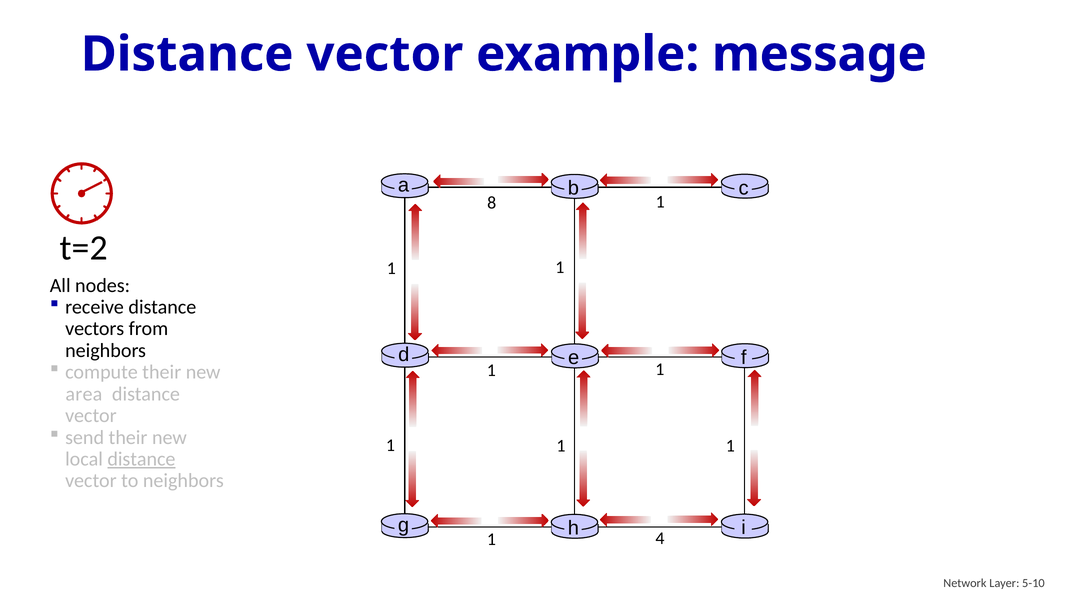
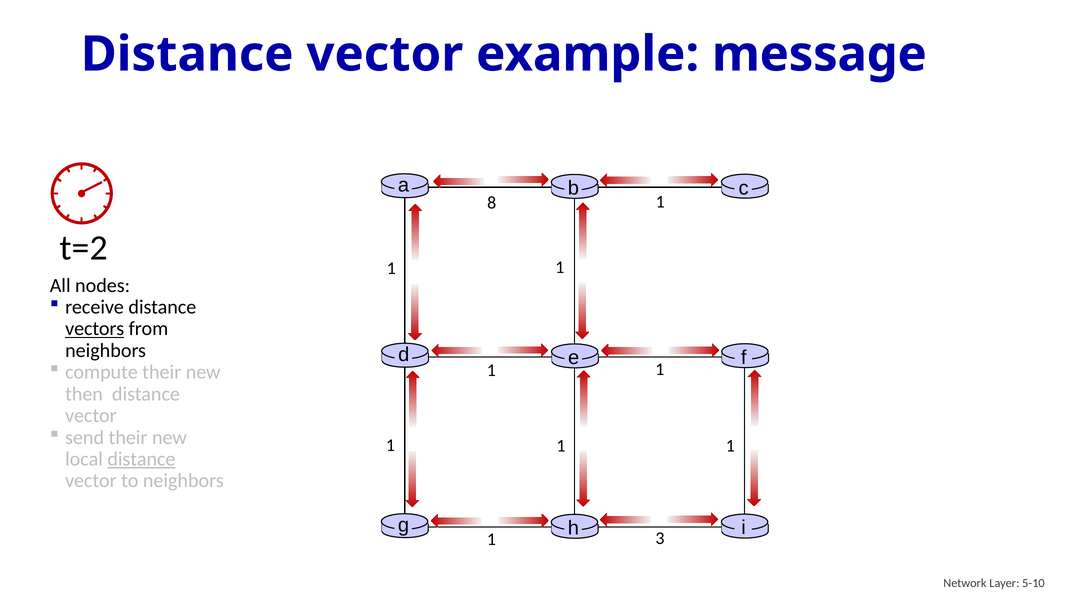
vectors underline: none -> present
area: area -> then
4: 4 -> 3
